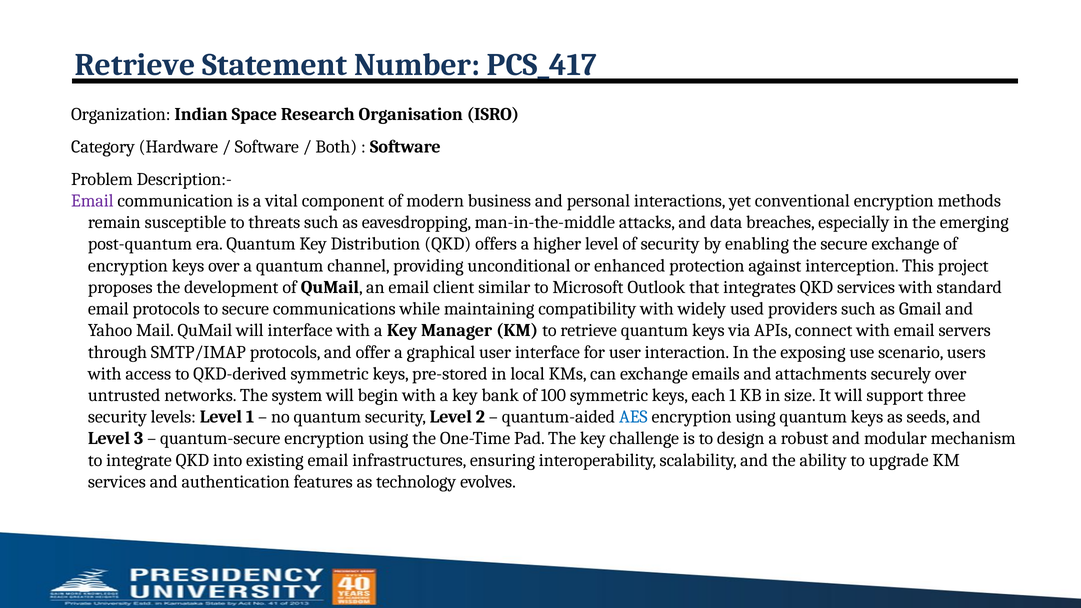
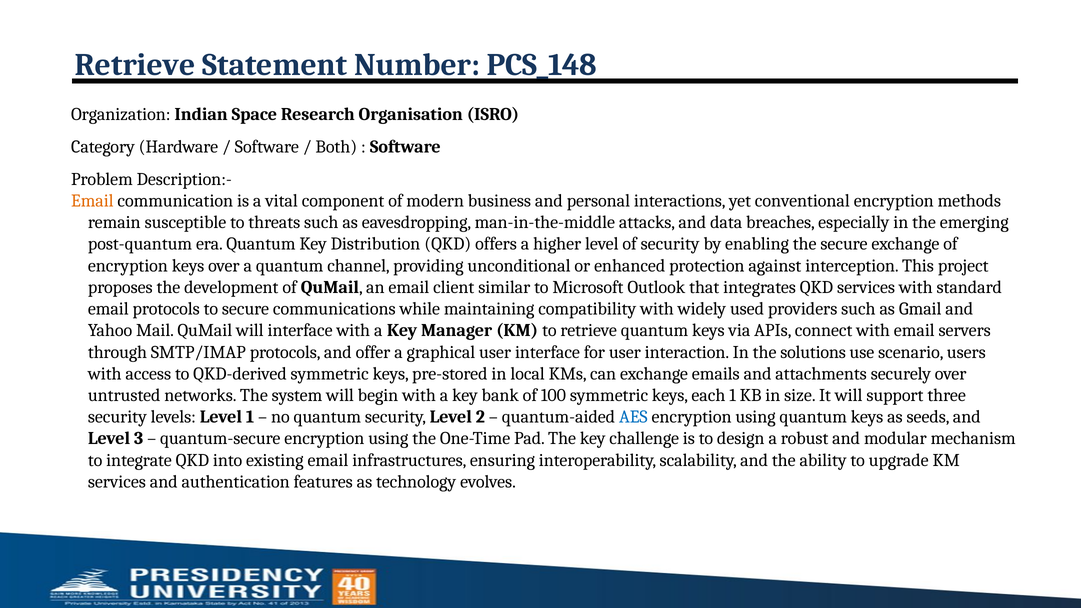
PCS_417: PCS_417 -> PCS_148
Email at (92, 201) colour: purple -> orange
exposing: exposing -> solutions
